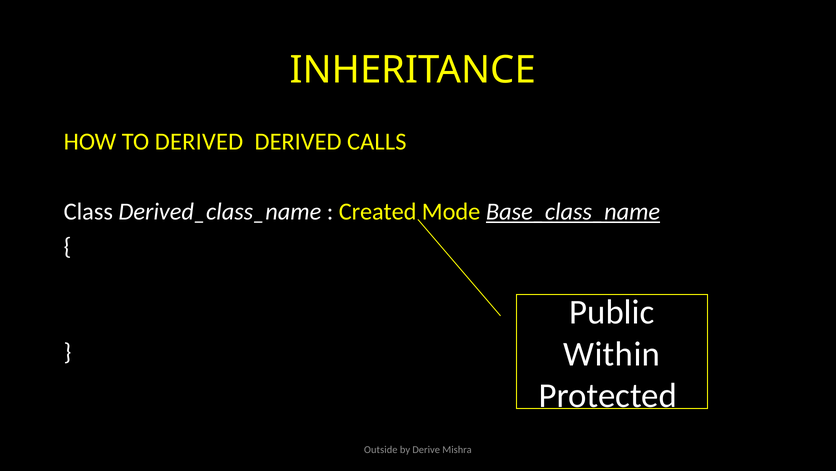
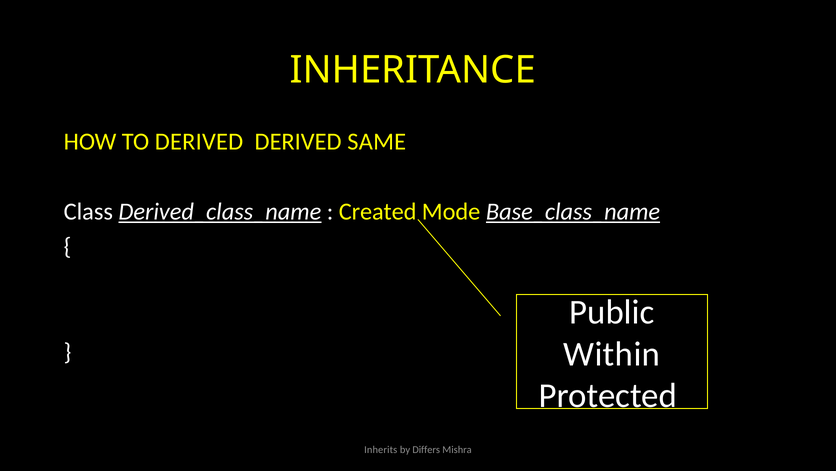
CALLS: CALLS -> SAME
Derived_class_name underline: none -> present
Outside: Outside -> Inherits
Derive: Derive -> Differs
